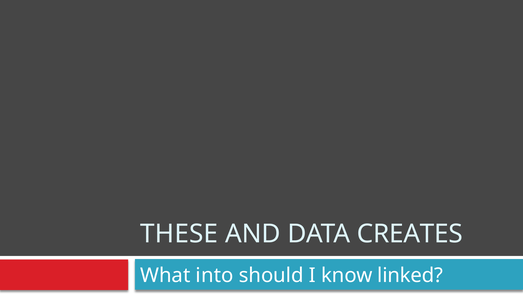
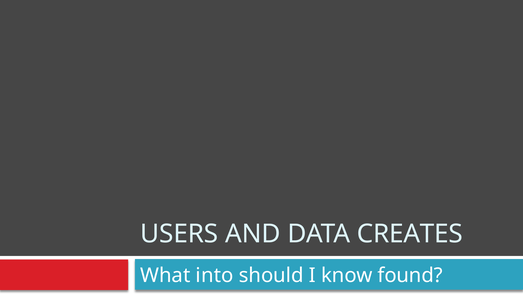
THESE: THESE -> USERS
linked: linked -> found
